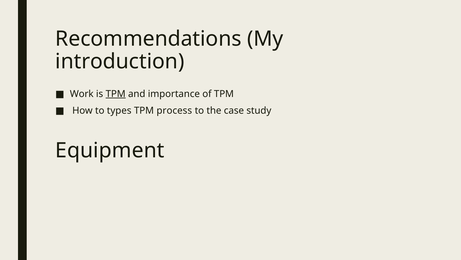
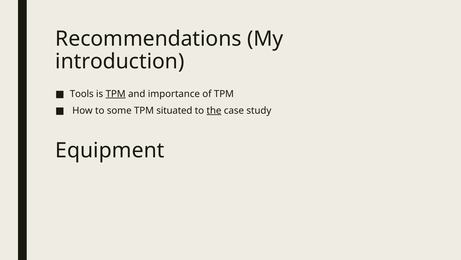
Work: Work -> Tools
types: types -> some
process: process -> situated
the underline: none -> present
